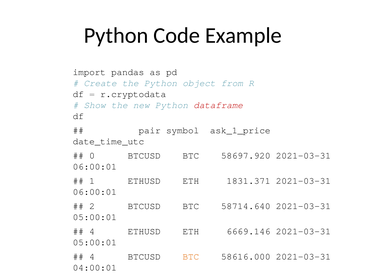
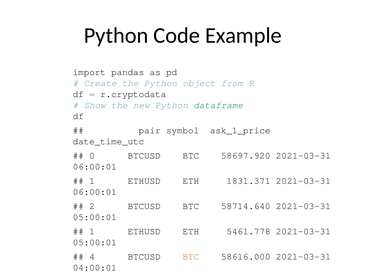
dataframe colour: red -> green
4 at (92, 231): 4 -> 1
6669.146: 6669.146 -> 5461.778
